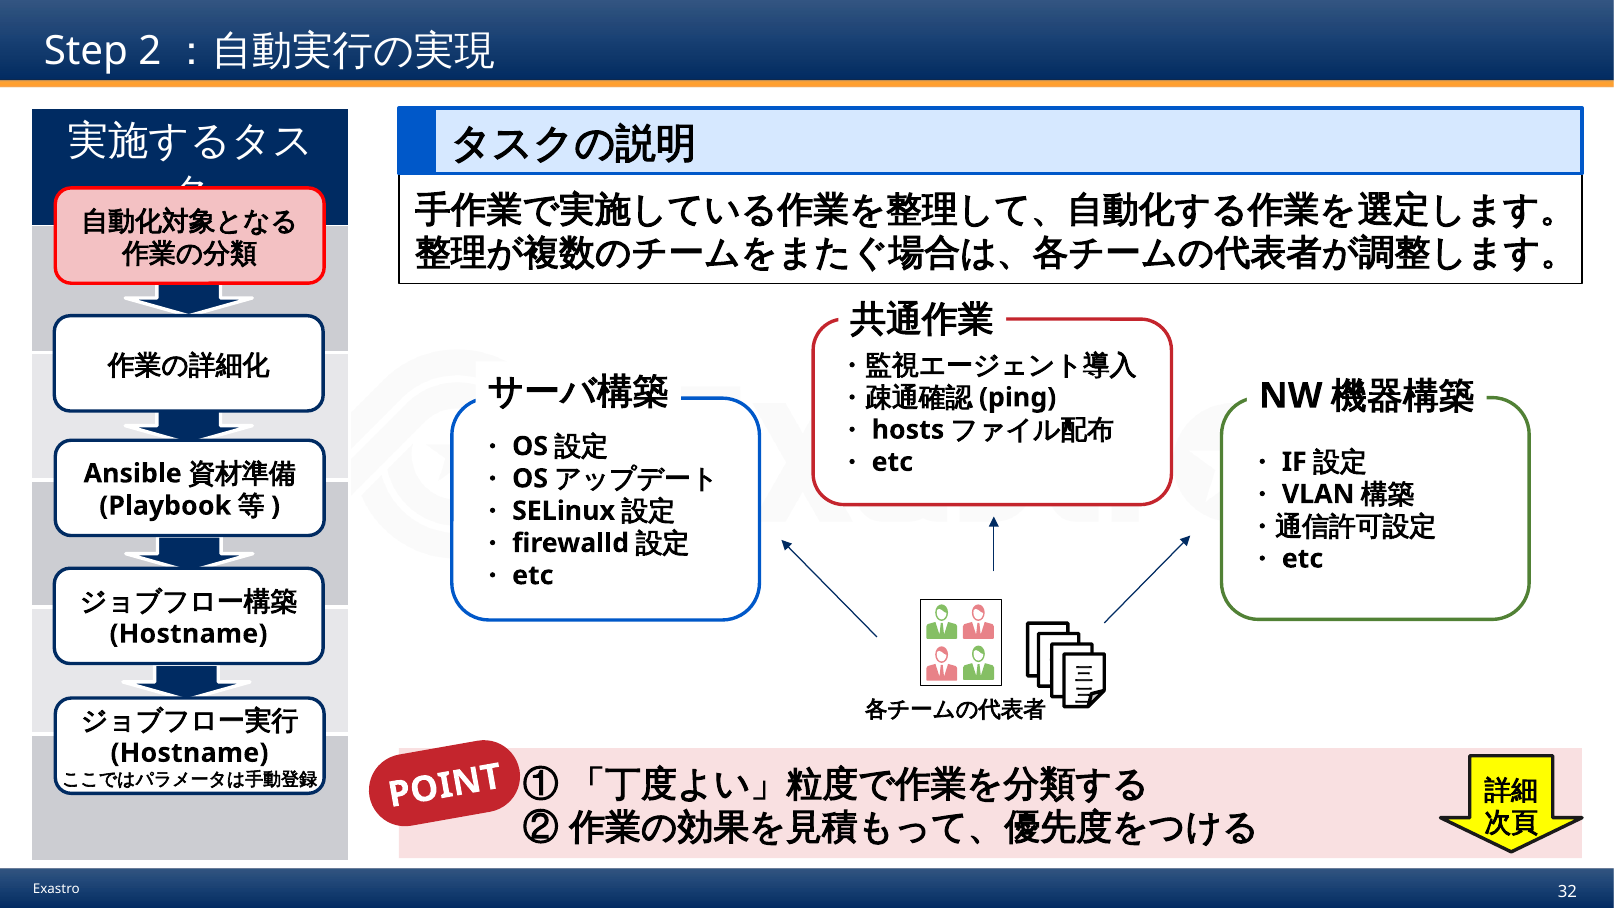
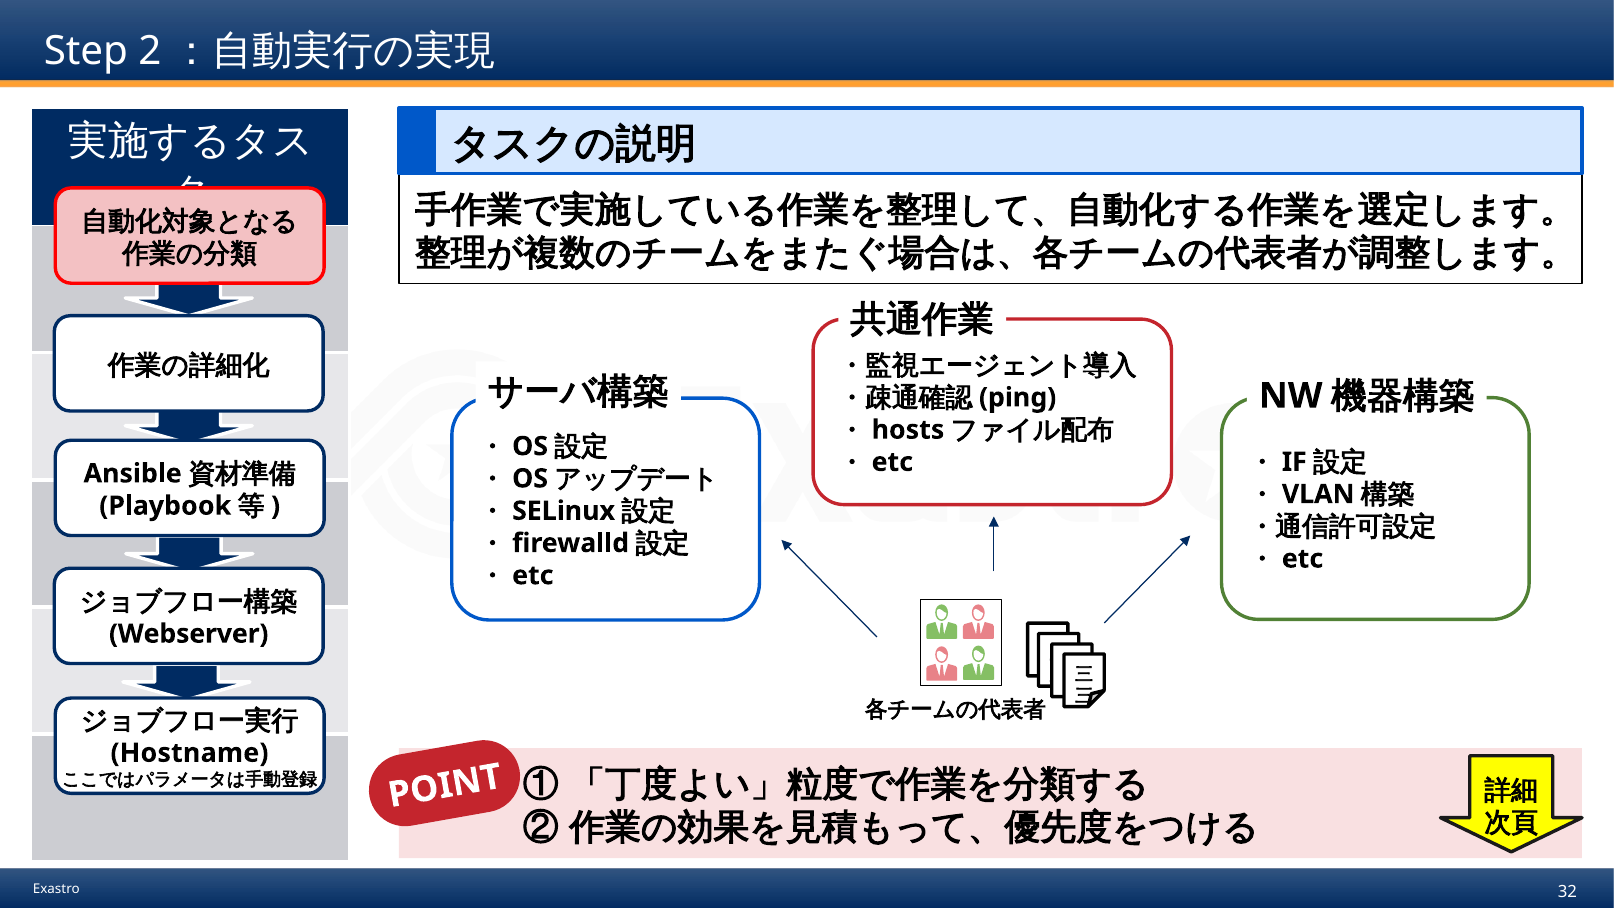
Hostname at (189, 634): Hostname -> Webserver
